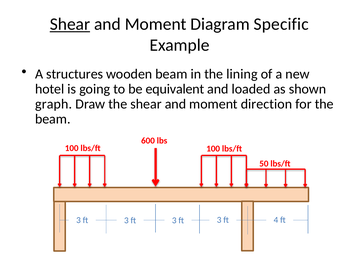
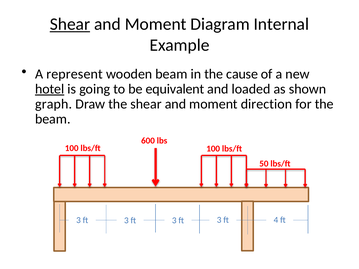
Specific: Specific -> Internal
structures: structures -> represent
lining: lining -> cause
hotel underline: none -> present
